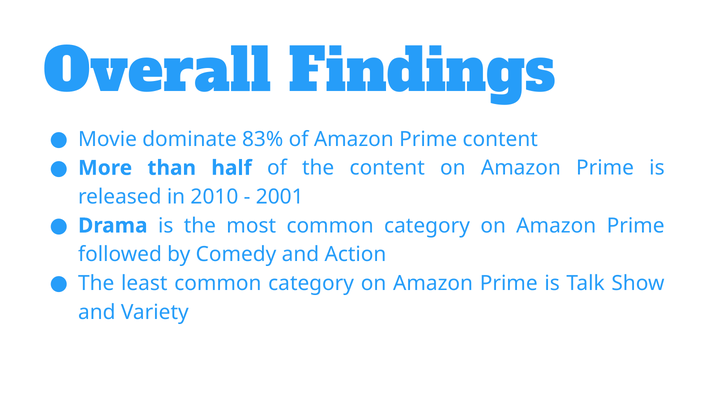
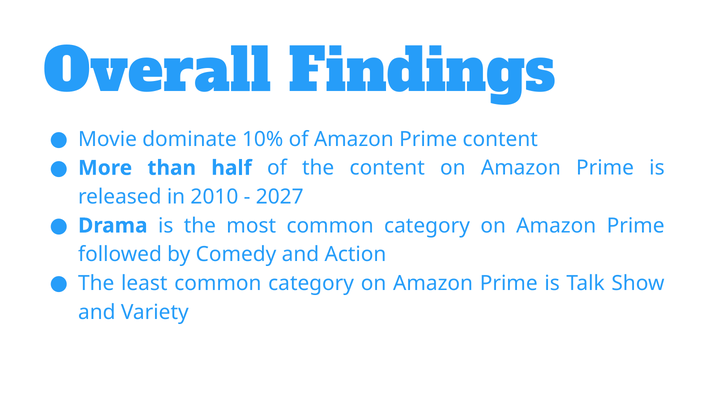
83%: 83% -> 10%
2001: 2001 -> 2027
